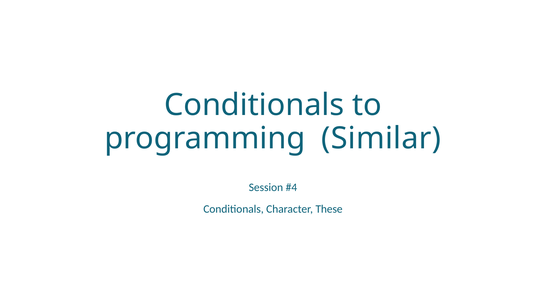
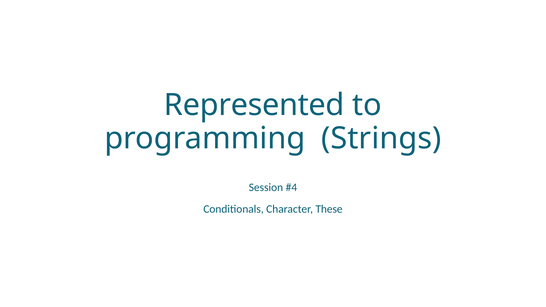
Conditionals at (254, 105): Conditionals -> Represented
Similar: Similar -> Strings
